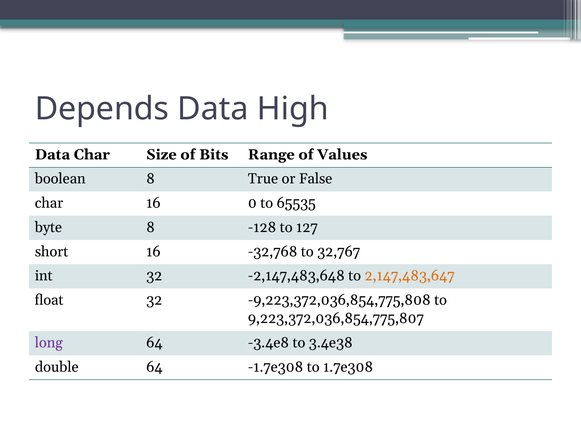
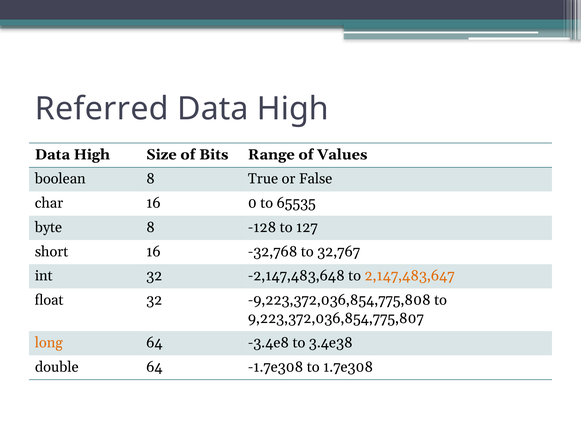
Depends: Depends -> Referred
Char at (92, 155): Char -> High
long colour: purple -> orange
